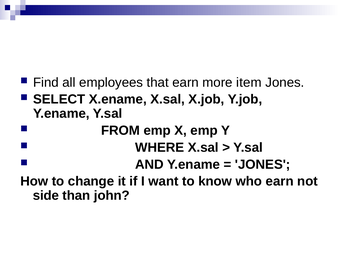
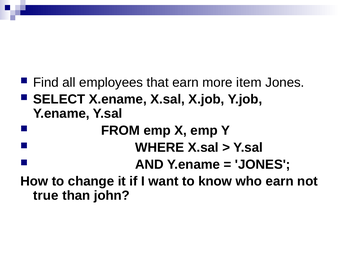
side: side -> true
